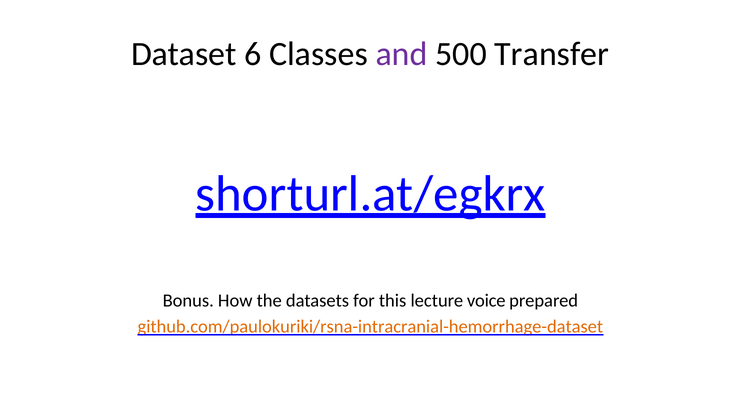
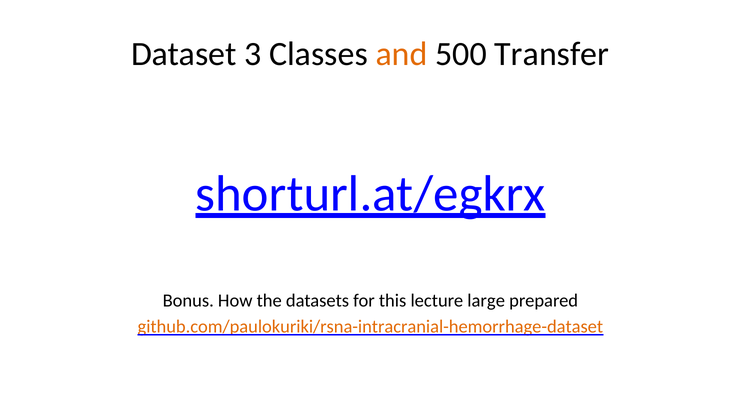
6: 6 -> 3
and colour: purple -> orange
voice: voice -> large
